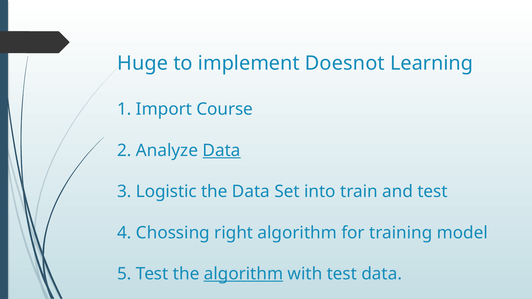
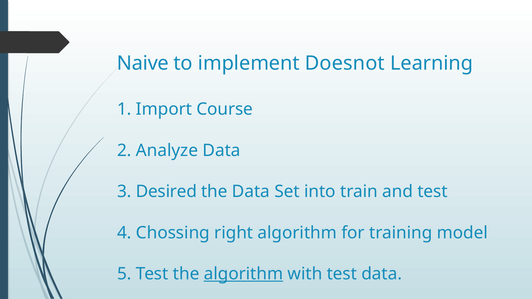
Huge: Huge -> Naive
Data at (222, 151) underline: present -> none
Logistic: Logistic -> Desired
